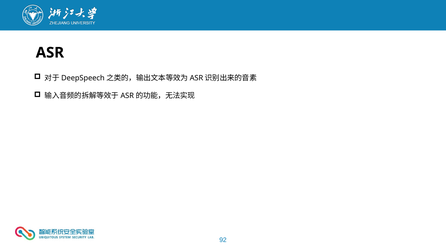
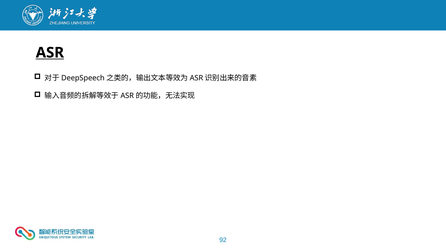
ASR underline: none -> present
